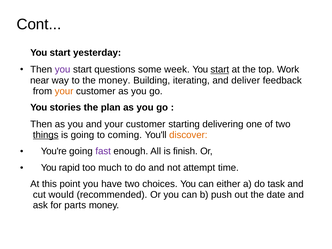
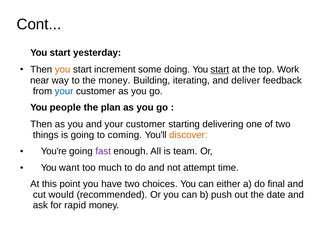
you at (63, 69) colour: purple -> orange
questions: questions -> increment
week: week -> doing
your at (64, 91) colour: orange -> blue
stories: stories -> people
things underline: present -> none
finish: finish -> team
rapid: rapid -> want
task: task -> final
parts: parts -> rapid
